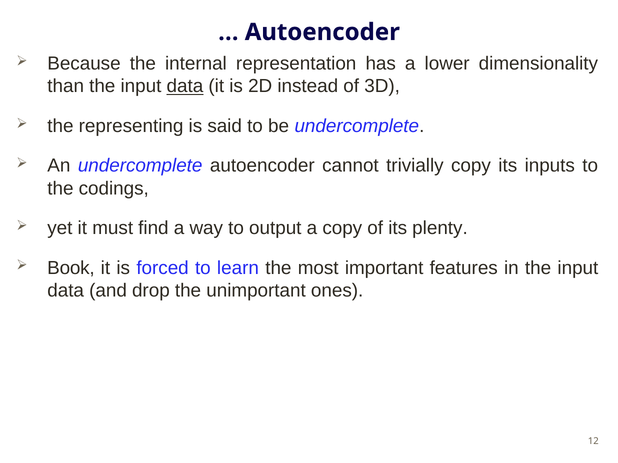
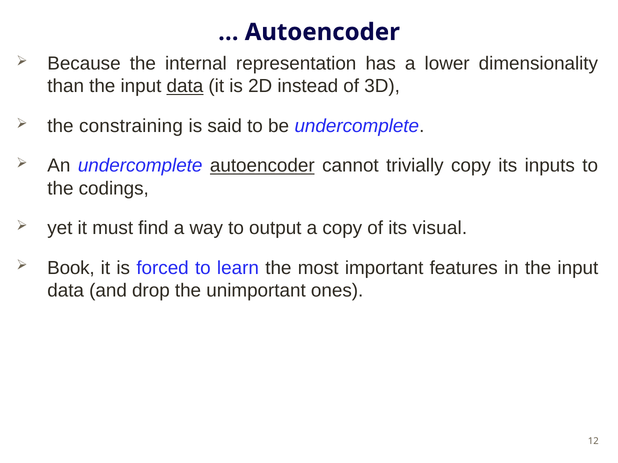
representing: representing -> constraining
autoencoder at (262, 166) underline: none -> present
plenty: plenty -> visual
